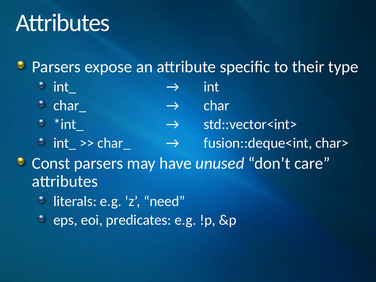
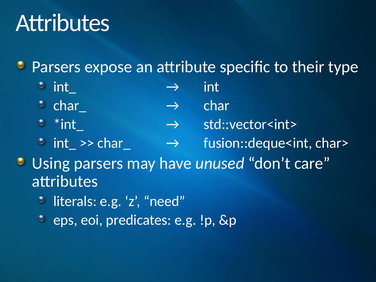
Const: Const -> Using
